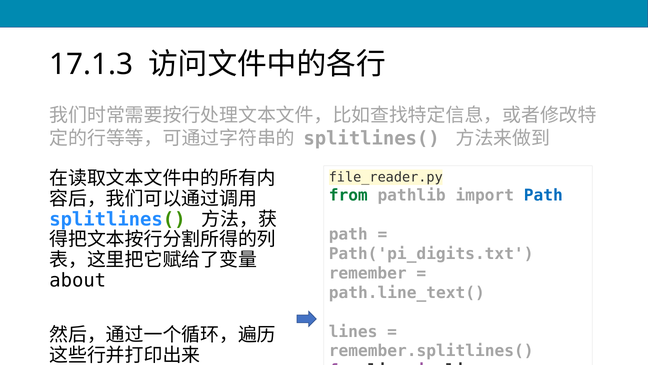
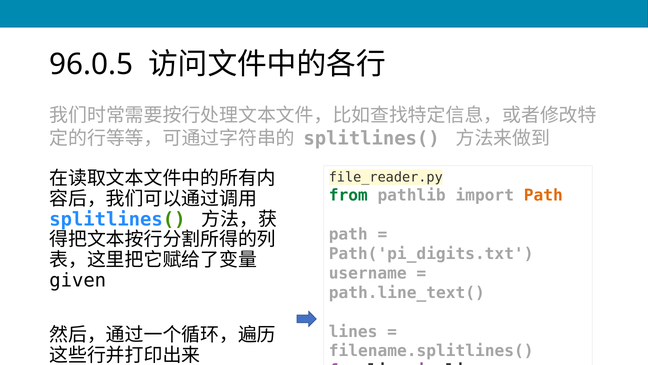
17.1.3: 17.1.3 -> 96.0.5
Path at (543, 195) colour: blue -> orange
remember: remember -> username
about: about -> given
remember.splitlines(: remember.splitlines( -> filename.splitlines(
